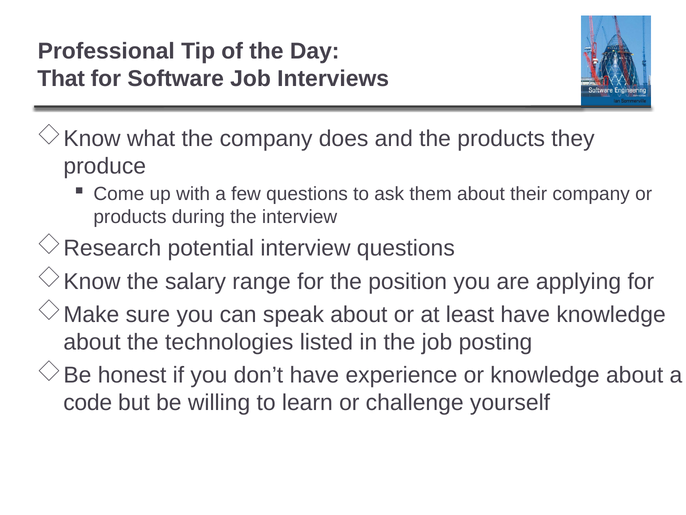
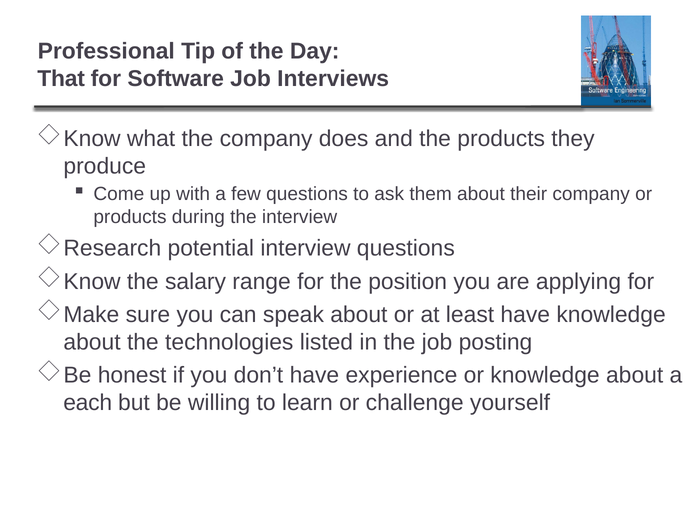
code: code -> each
